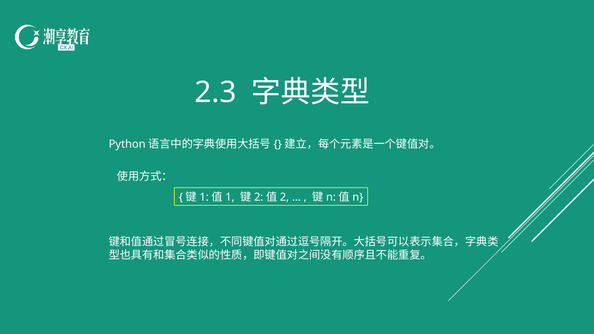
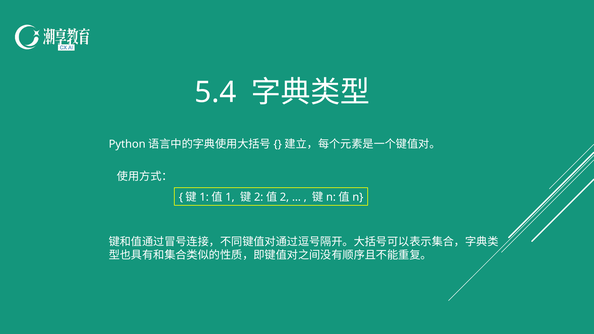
2.3: 2.3 -> 5.4
